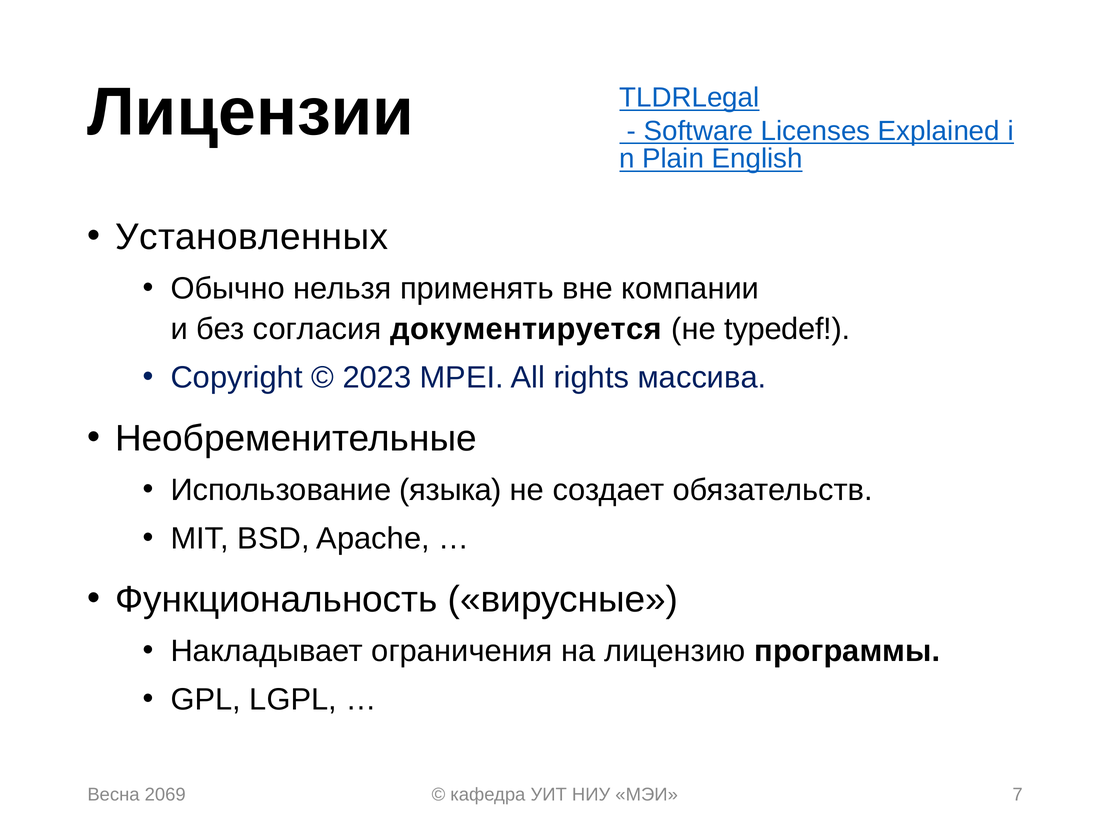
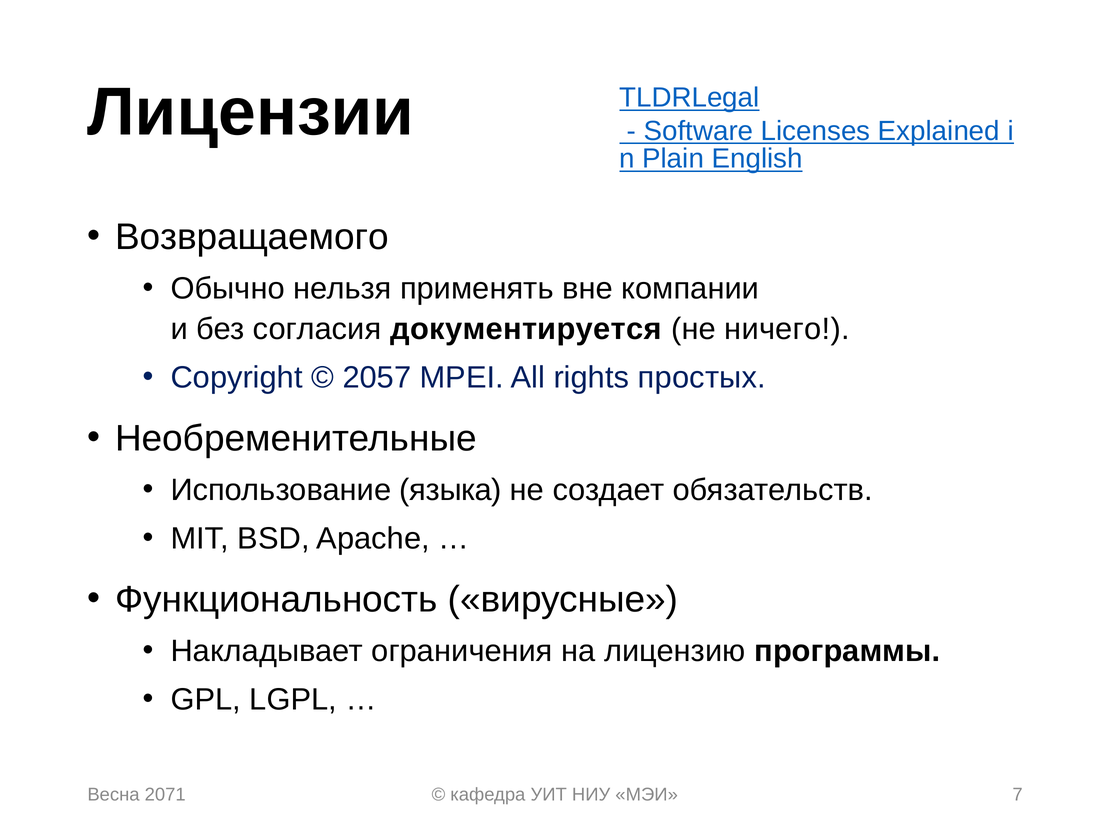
Установленных: Установленных -> Возвращаемого
typedef: typedef -> ничего
2023: 2023 -> 2057
массива: массива -> простых
2069: 2069 -> 2071
